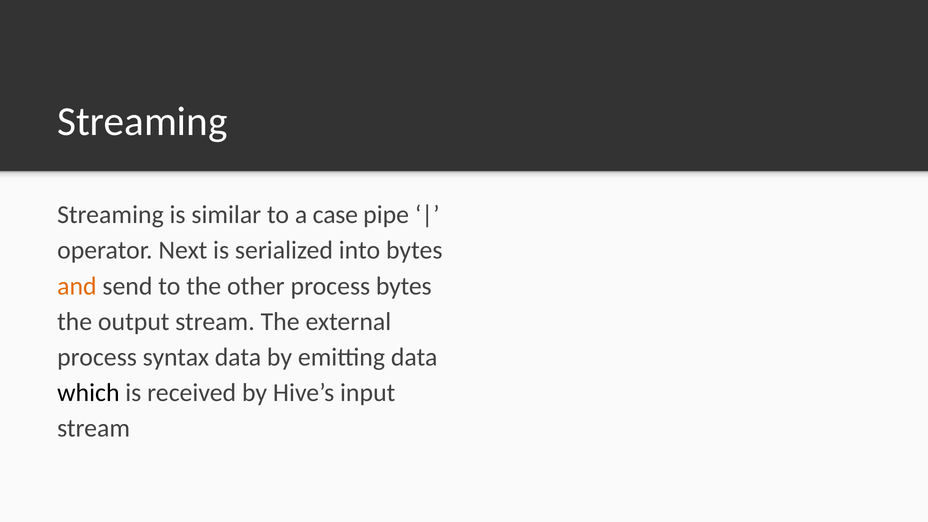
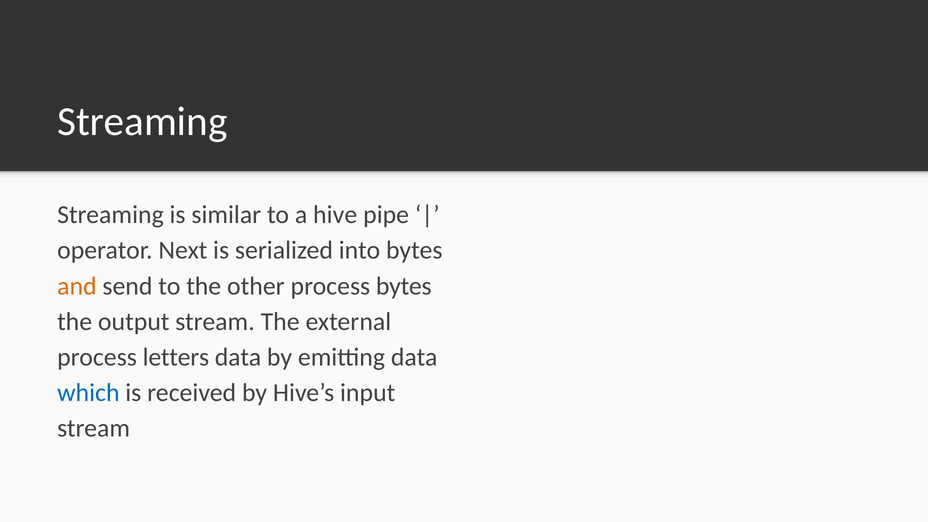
case: case -> hive
syntax: syntax -> letters
which colour: black -> blue
